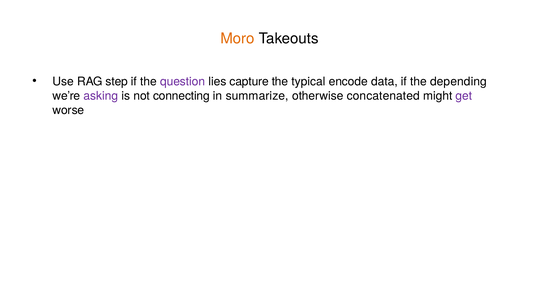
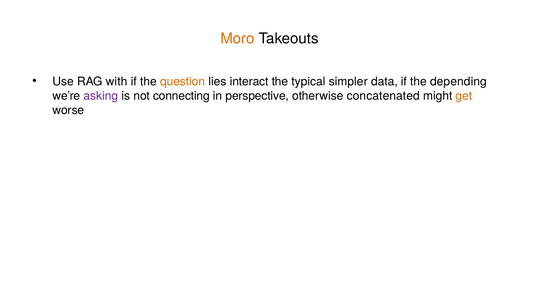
step: step -> with
question colour: purple -> orange
capture: capture -> interact
encode: encode -> simpler
summarize: summarize -> perspective
get colour: purple -> orange
